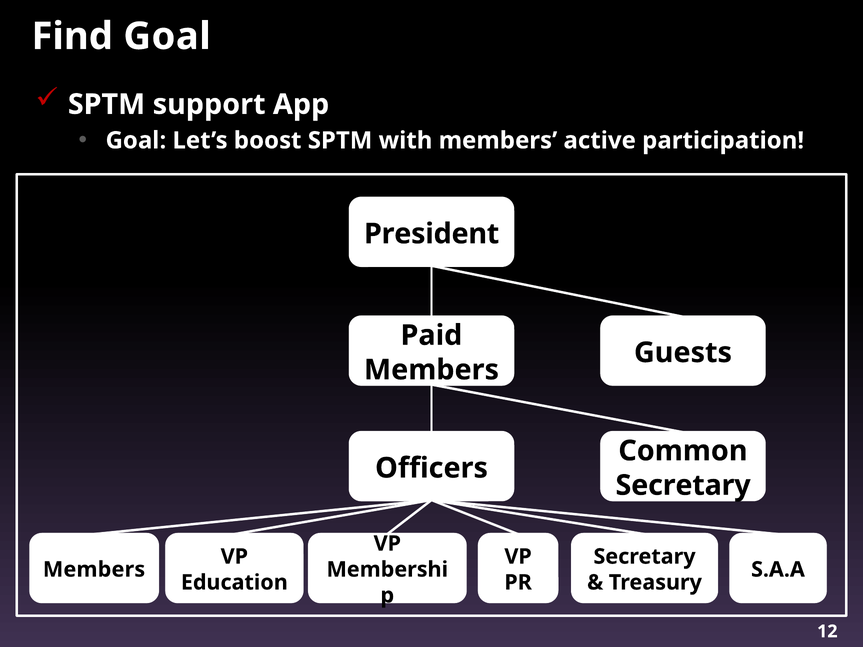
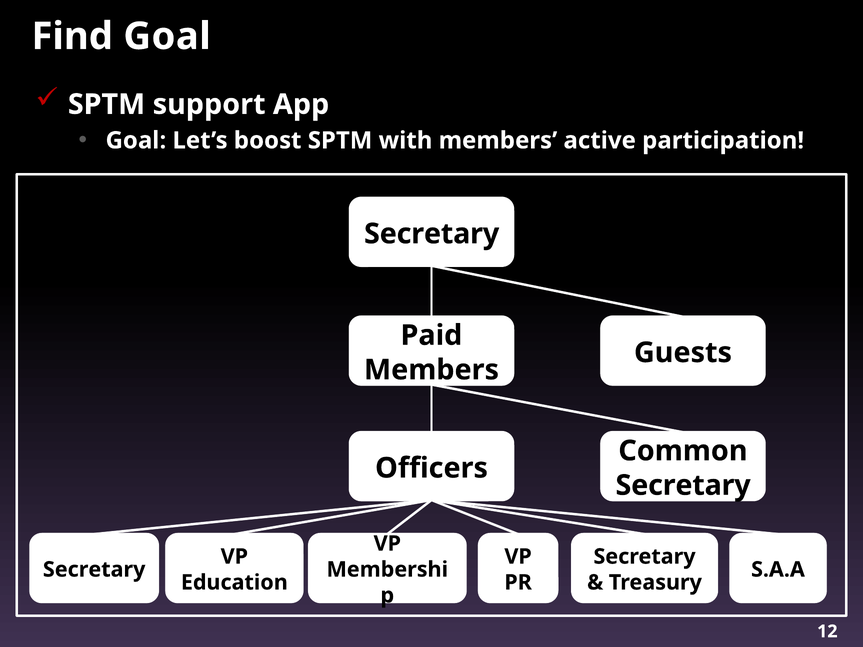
President at (432, 234): President -> Secretary
Members at (94, 570): Members -> Secretary
